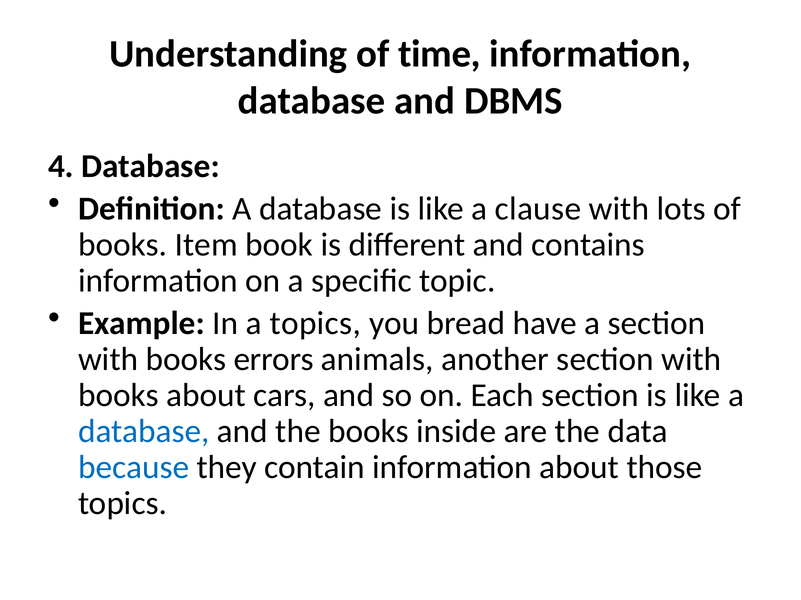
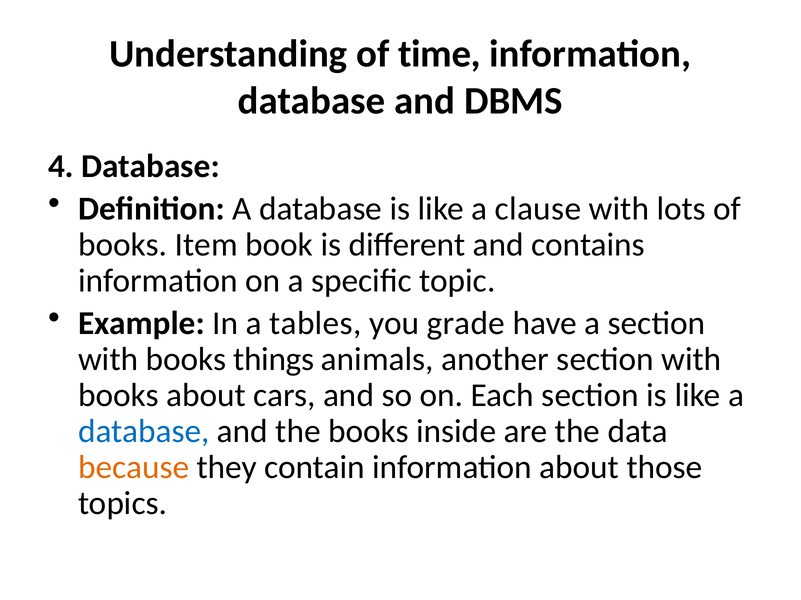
a topics: topics -> tables
bread: bread -> grade
errors: errors -> things
because colour: blue -> orange
